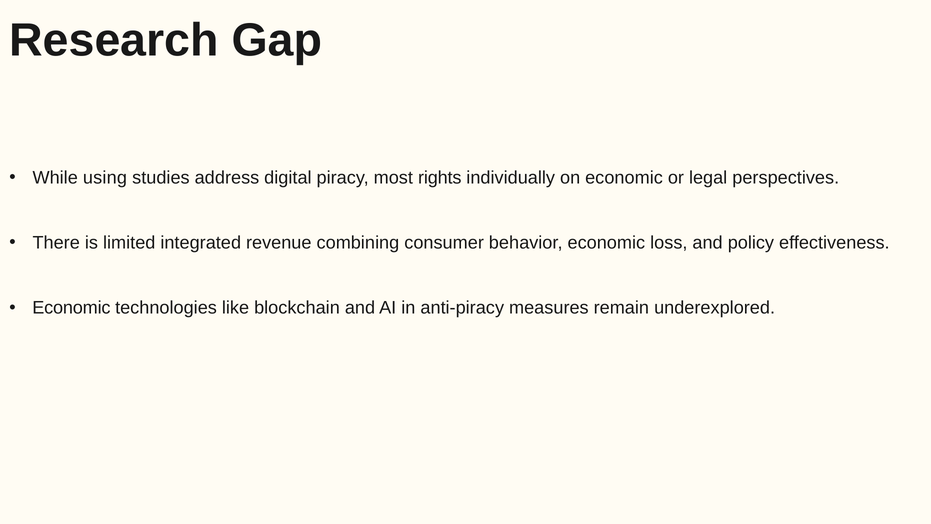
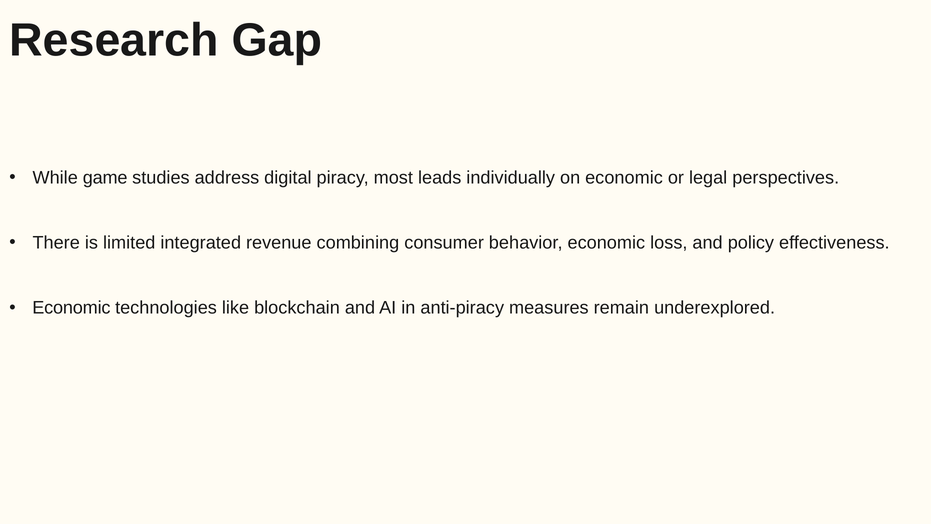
using: using -> game
rights: rights -> leads
